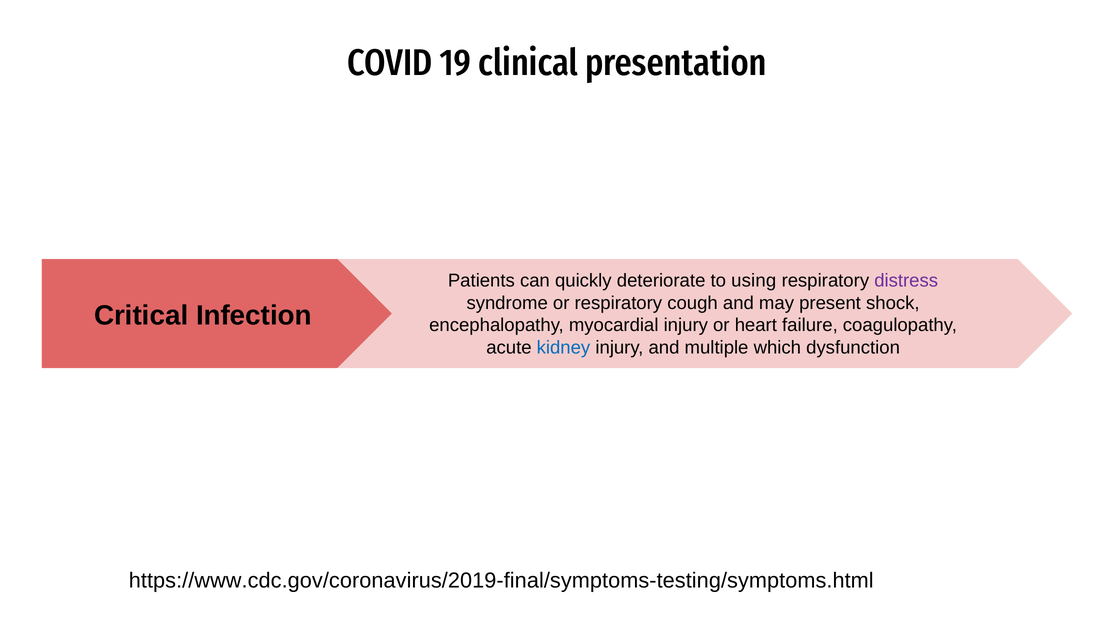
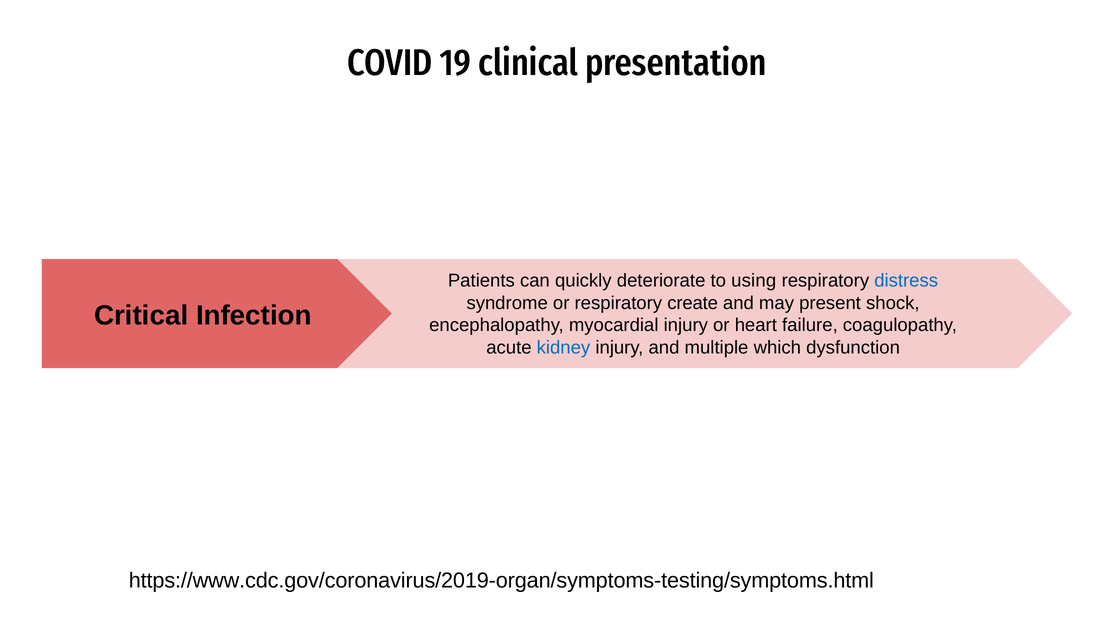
distress colour: purple -> blue
cough: cough -> create
https://www.cdc.gov/coronavirus/2019-final/symptoms-testing/symptoms.html: https://www.cdc.gov/coronavirus/2019-final/symptoms-testing/symptoms.html -> https://www.cdc.gov/coronavirus/2019-organ/symptoms-testing/symptoms.html
